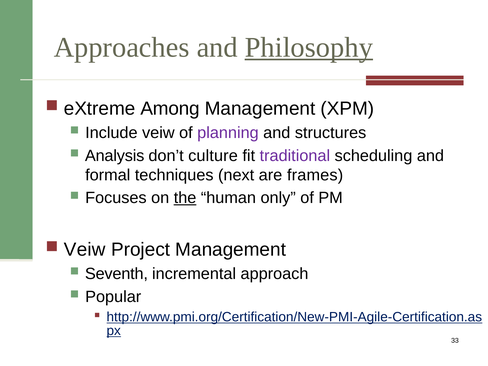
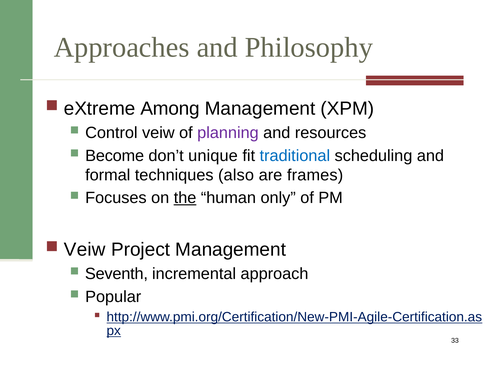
Philosophy underline: present -> none
Include: Include -> Control
structures: structures -> resources
Analysis: Analysis -> Become
culture: culture -> unique
traditional colour: purple -> blue
next: next -> also
